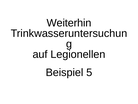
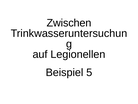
Weiterhin: Weiterhin -> Zwischen
